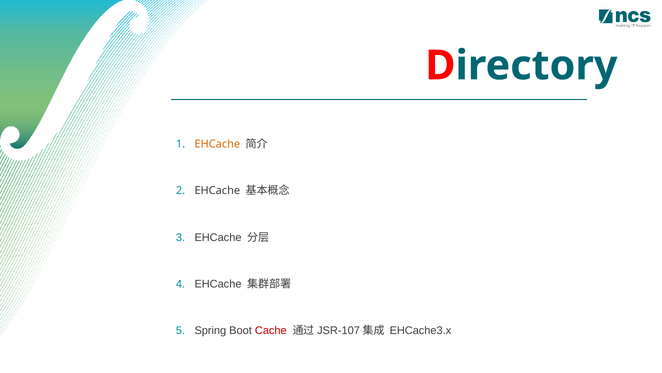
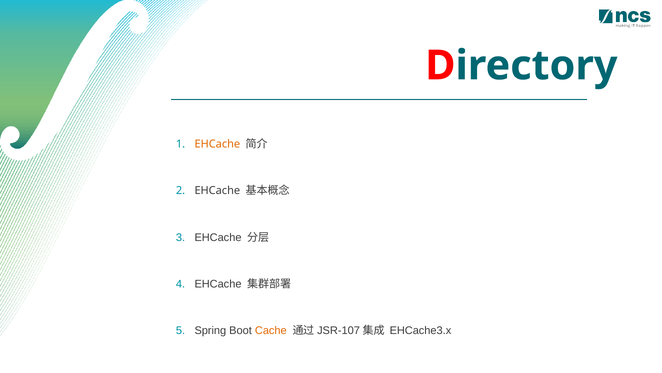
Cache colour: red -> orange
